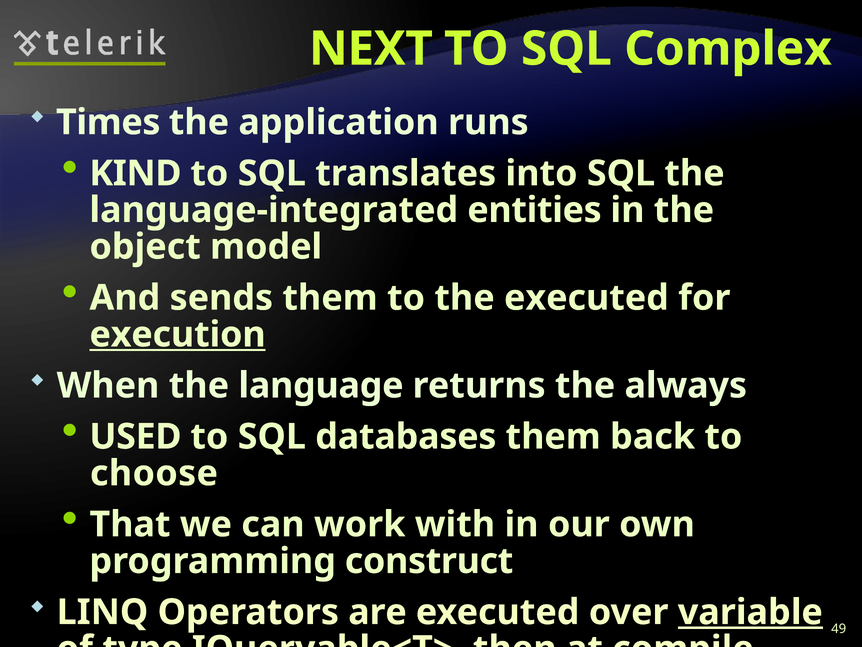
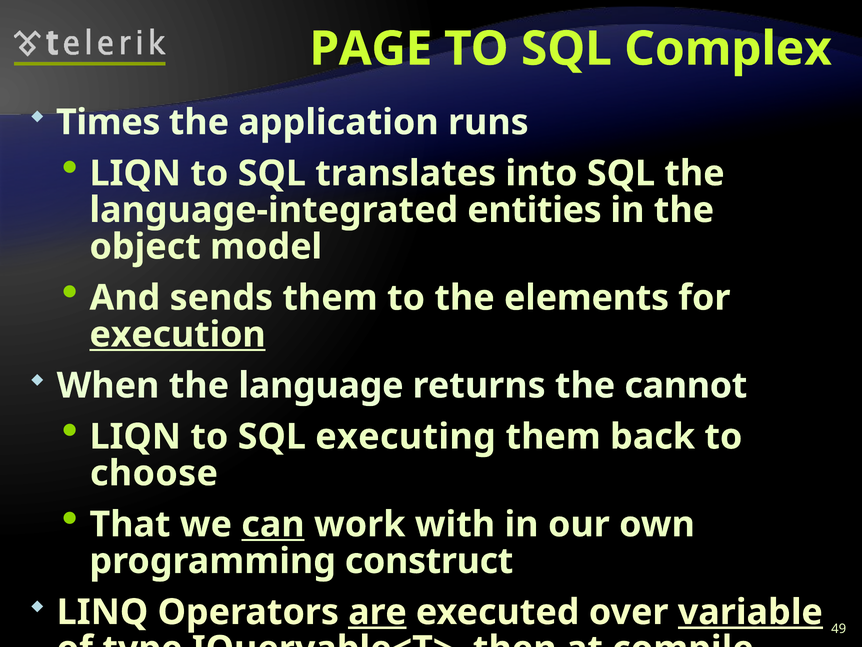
NEXT: NEXT -> PAGE
KIND at (135, 173): KIND -> LIQN
the executed: executed -> elements
always: always -> cannot
USED at (135, 436): USED -> LIQN
databases: databases -> executing
can underline: none -> present
are underline: none -> present
